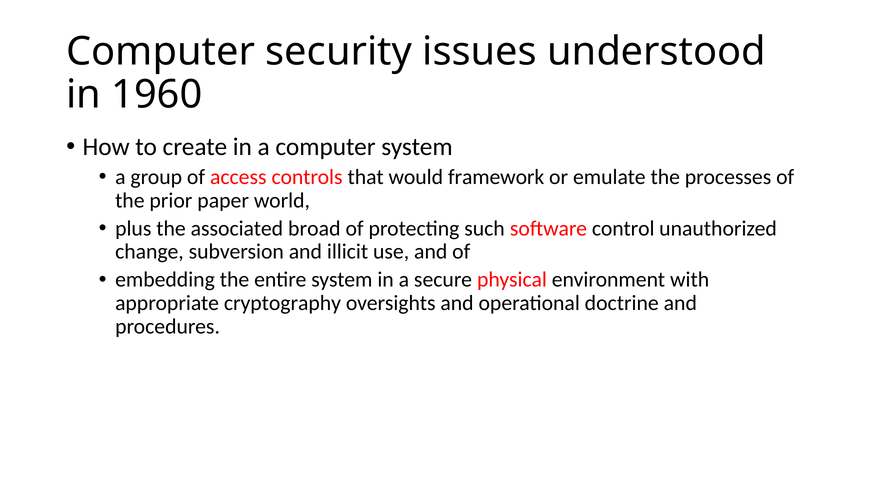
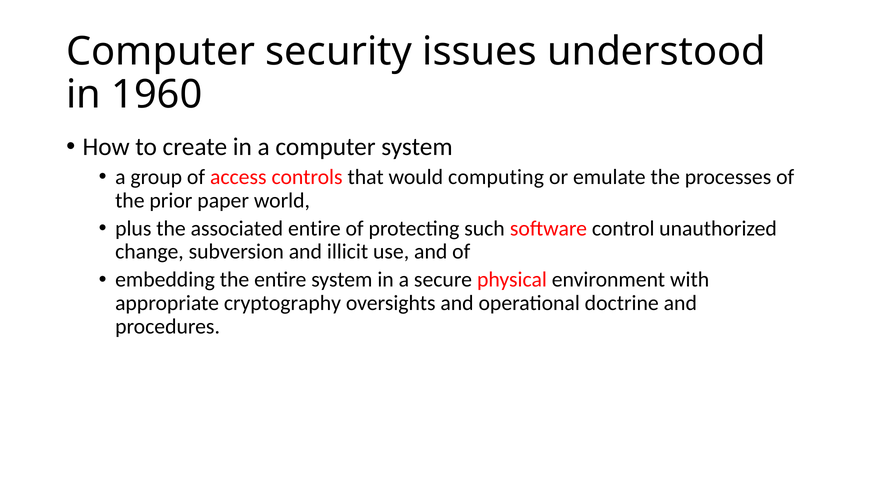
framework: framework -> computing
associated broad: broad -> entire
